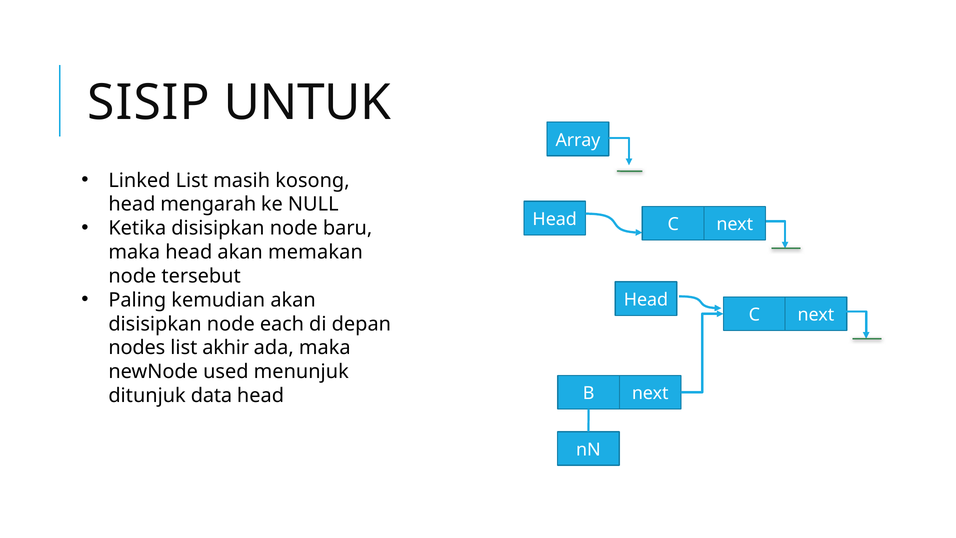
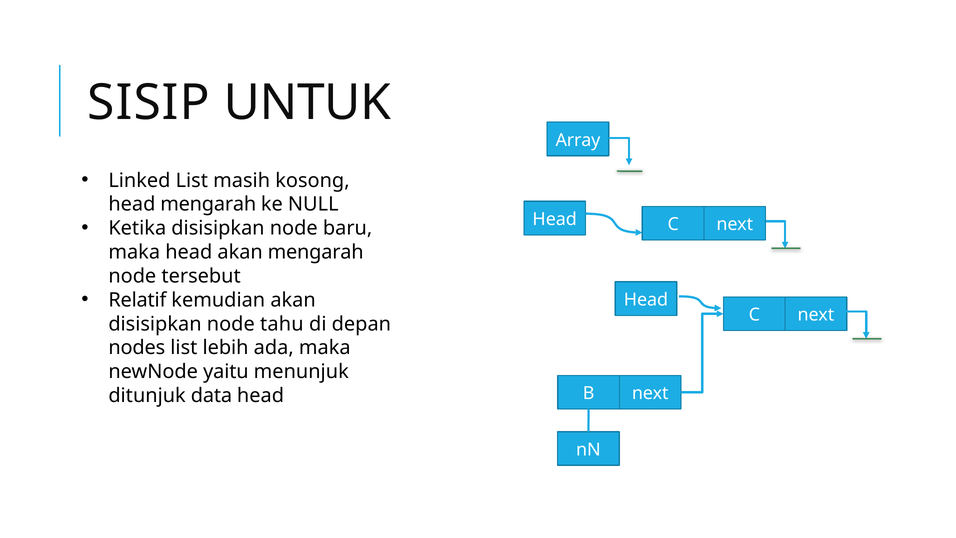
akan memakan: memakan -> mengarah
Paling: Paling -> Relatif
each: each -> tahu
akhir: akhir -> lebih
used: used -> yaitu
